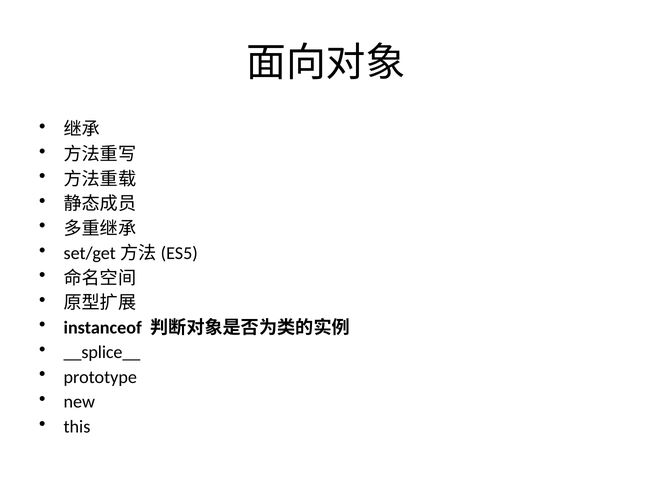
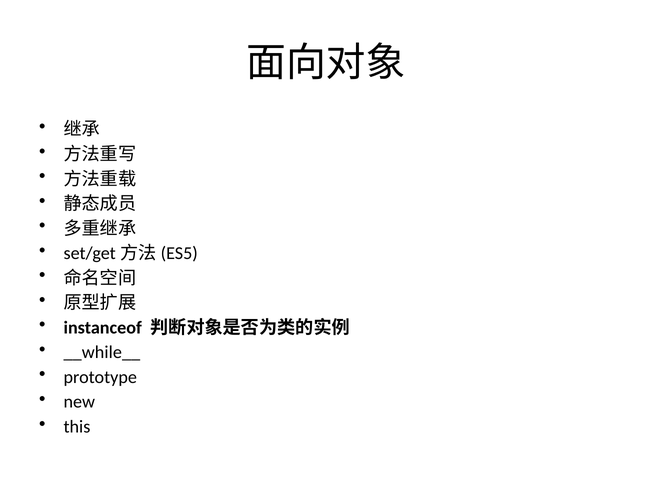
__splice__: __splice__ -> __while__
